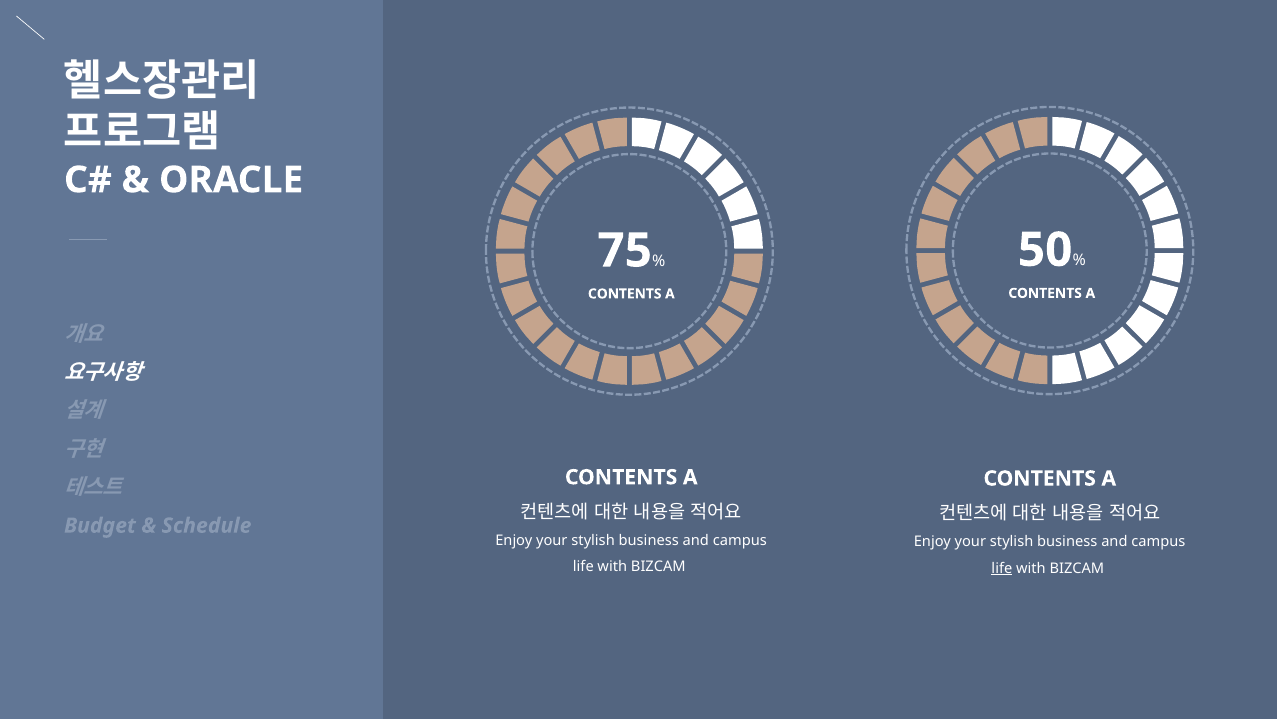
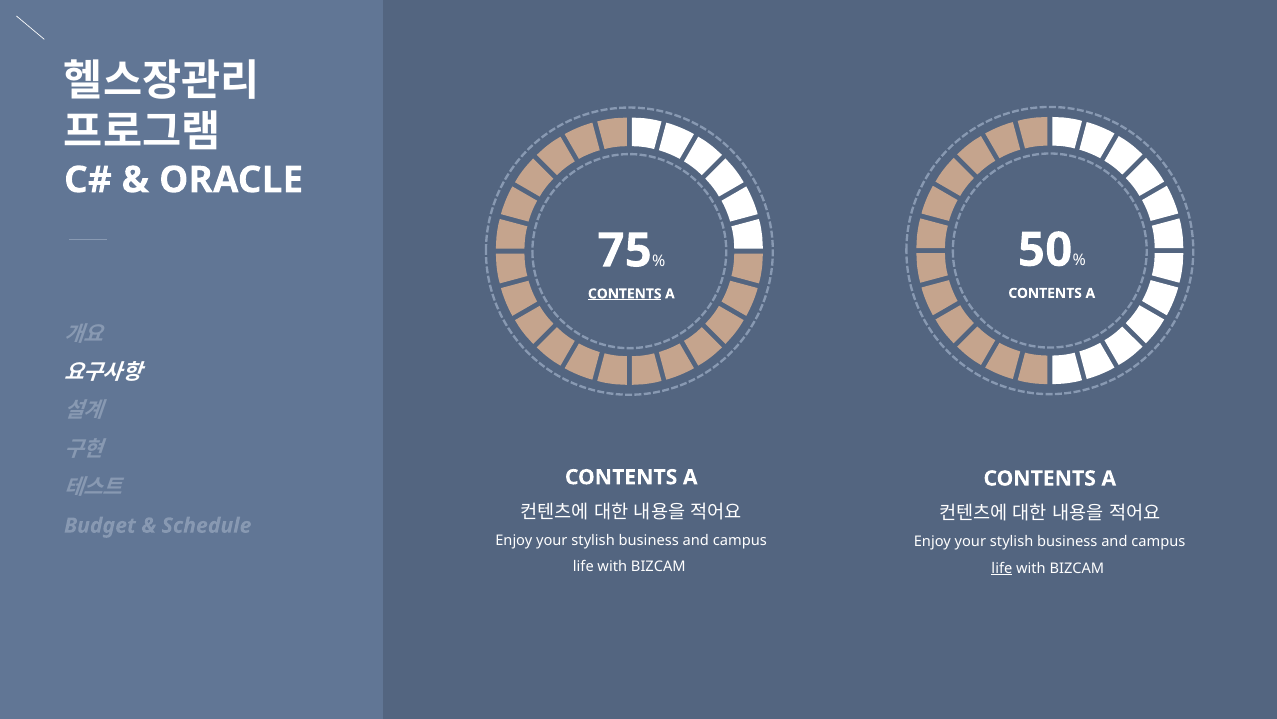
CONTENTS at (625, 294) underline: none -> present
